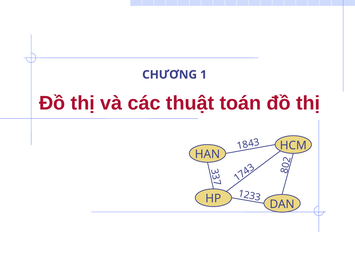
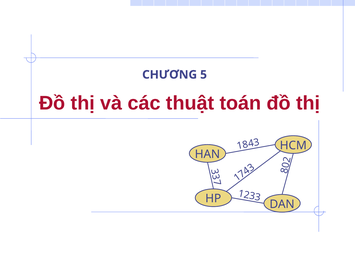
CHƯƠNG 1: 1 -> 5
